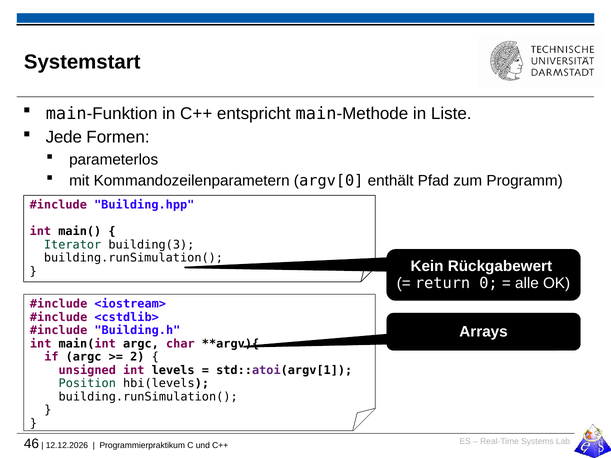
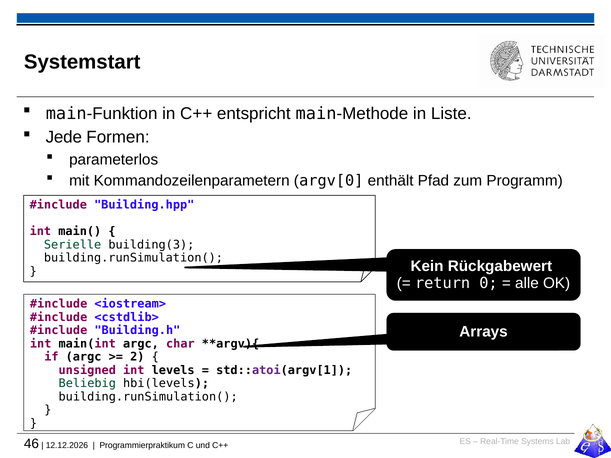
Iterator: Iterator -> Serielle
Position: Position -> Beliebig
